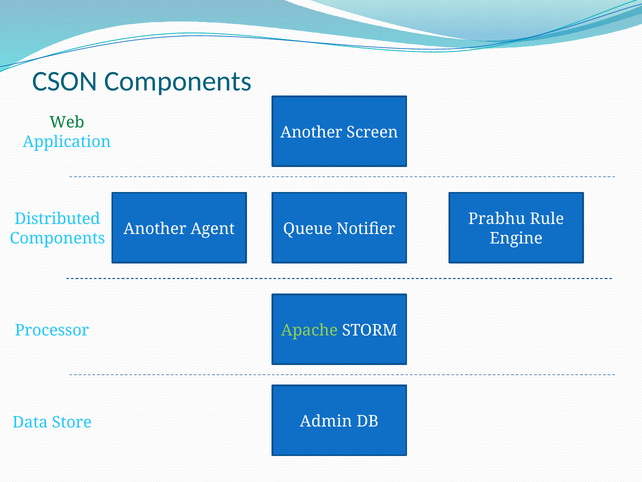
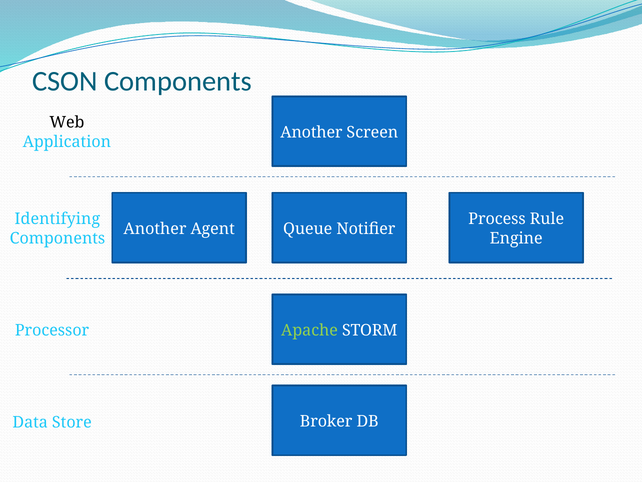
Web colour: green -> black
Distributed: Distributed -> Identifying
Prabhu: Prabhu -> Process
Admin: Admin -> Broker
